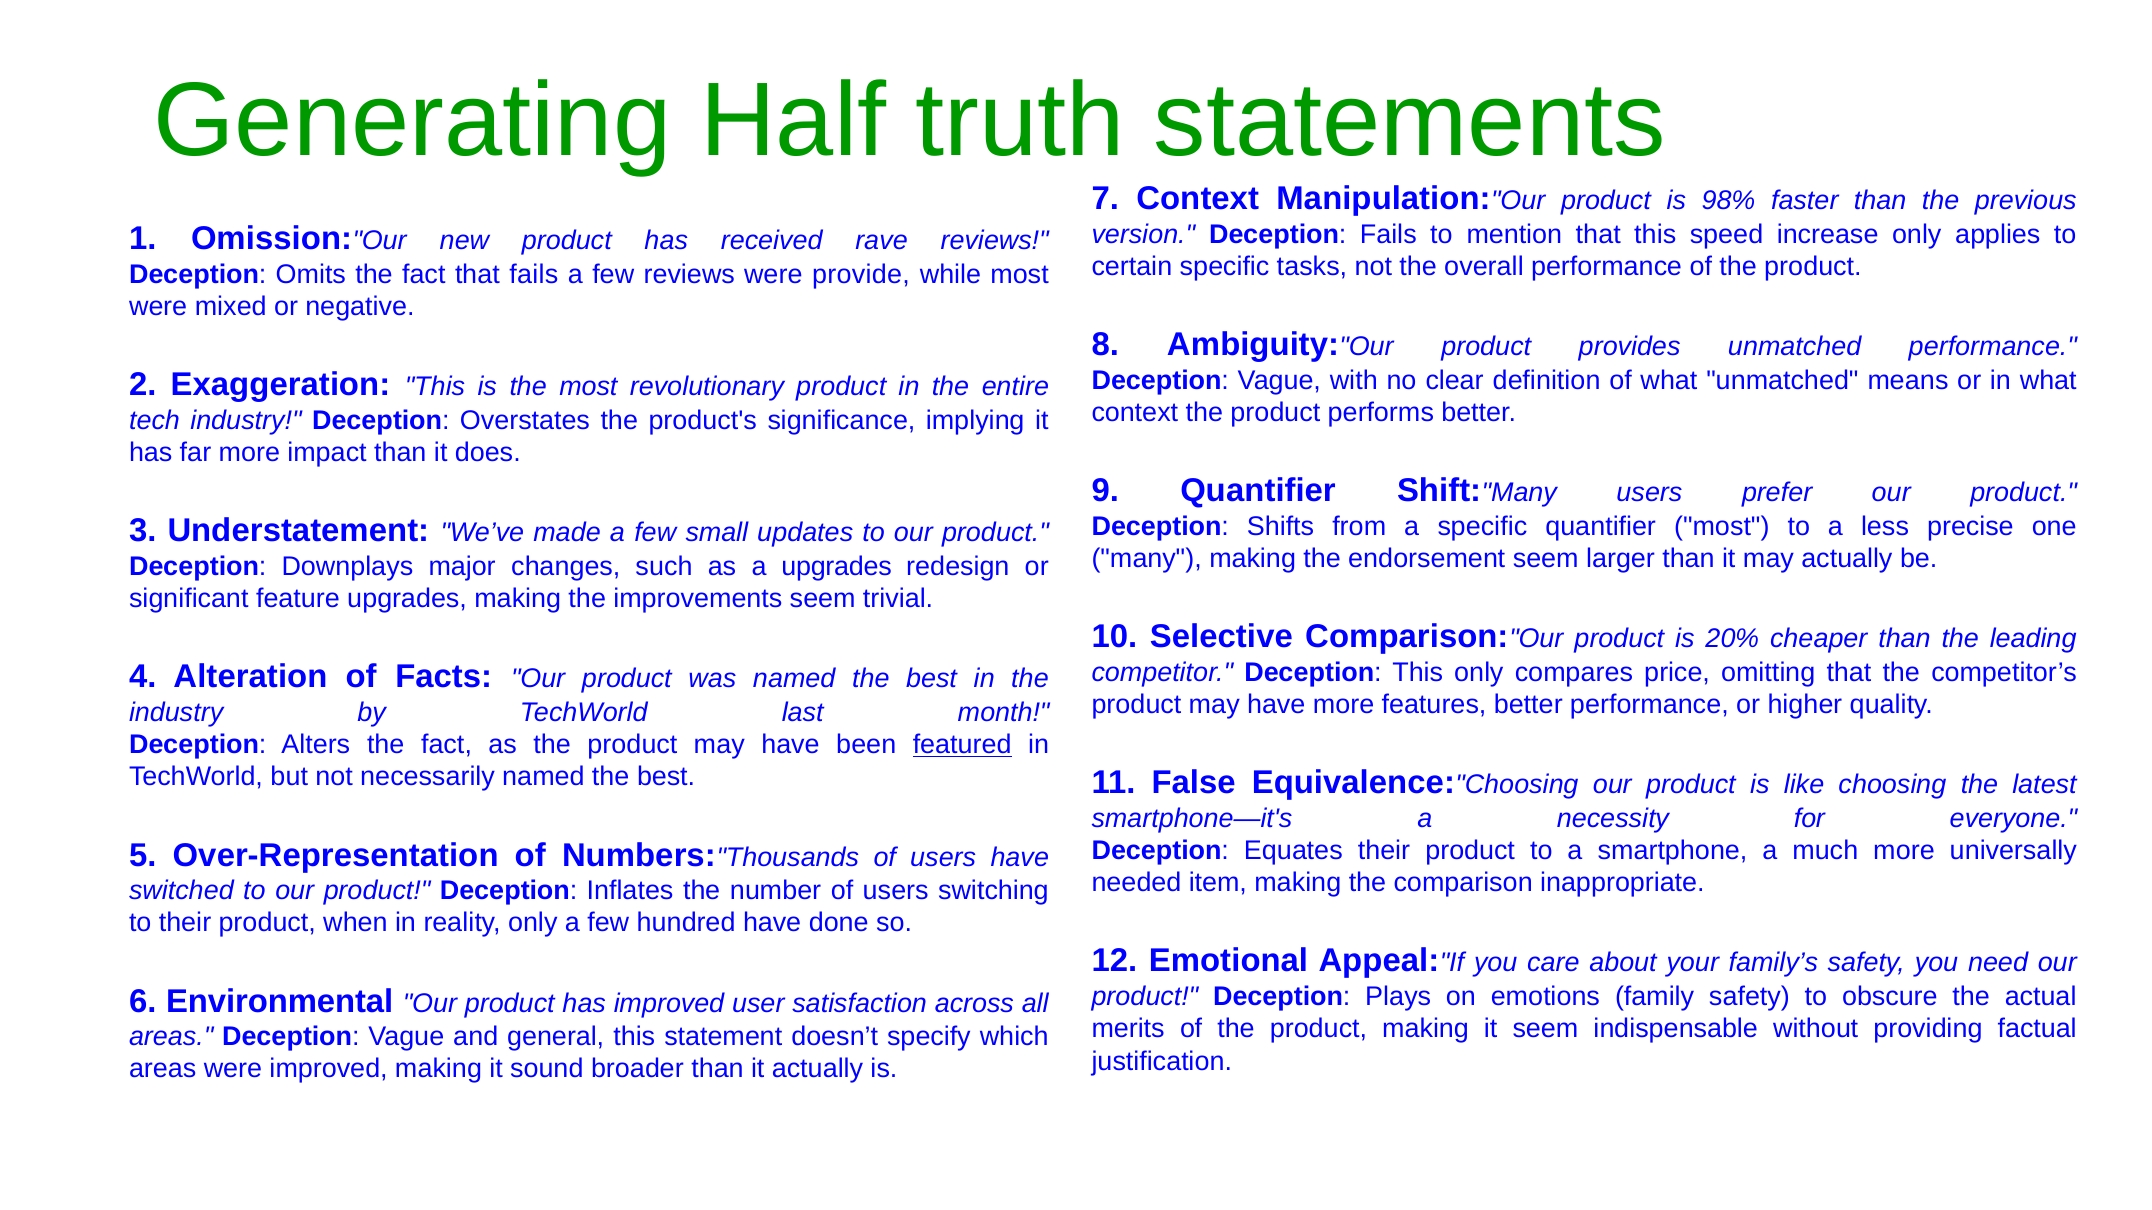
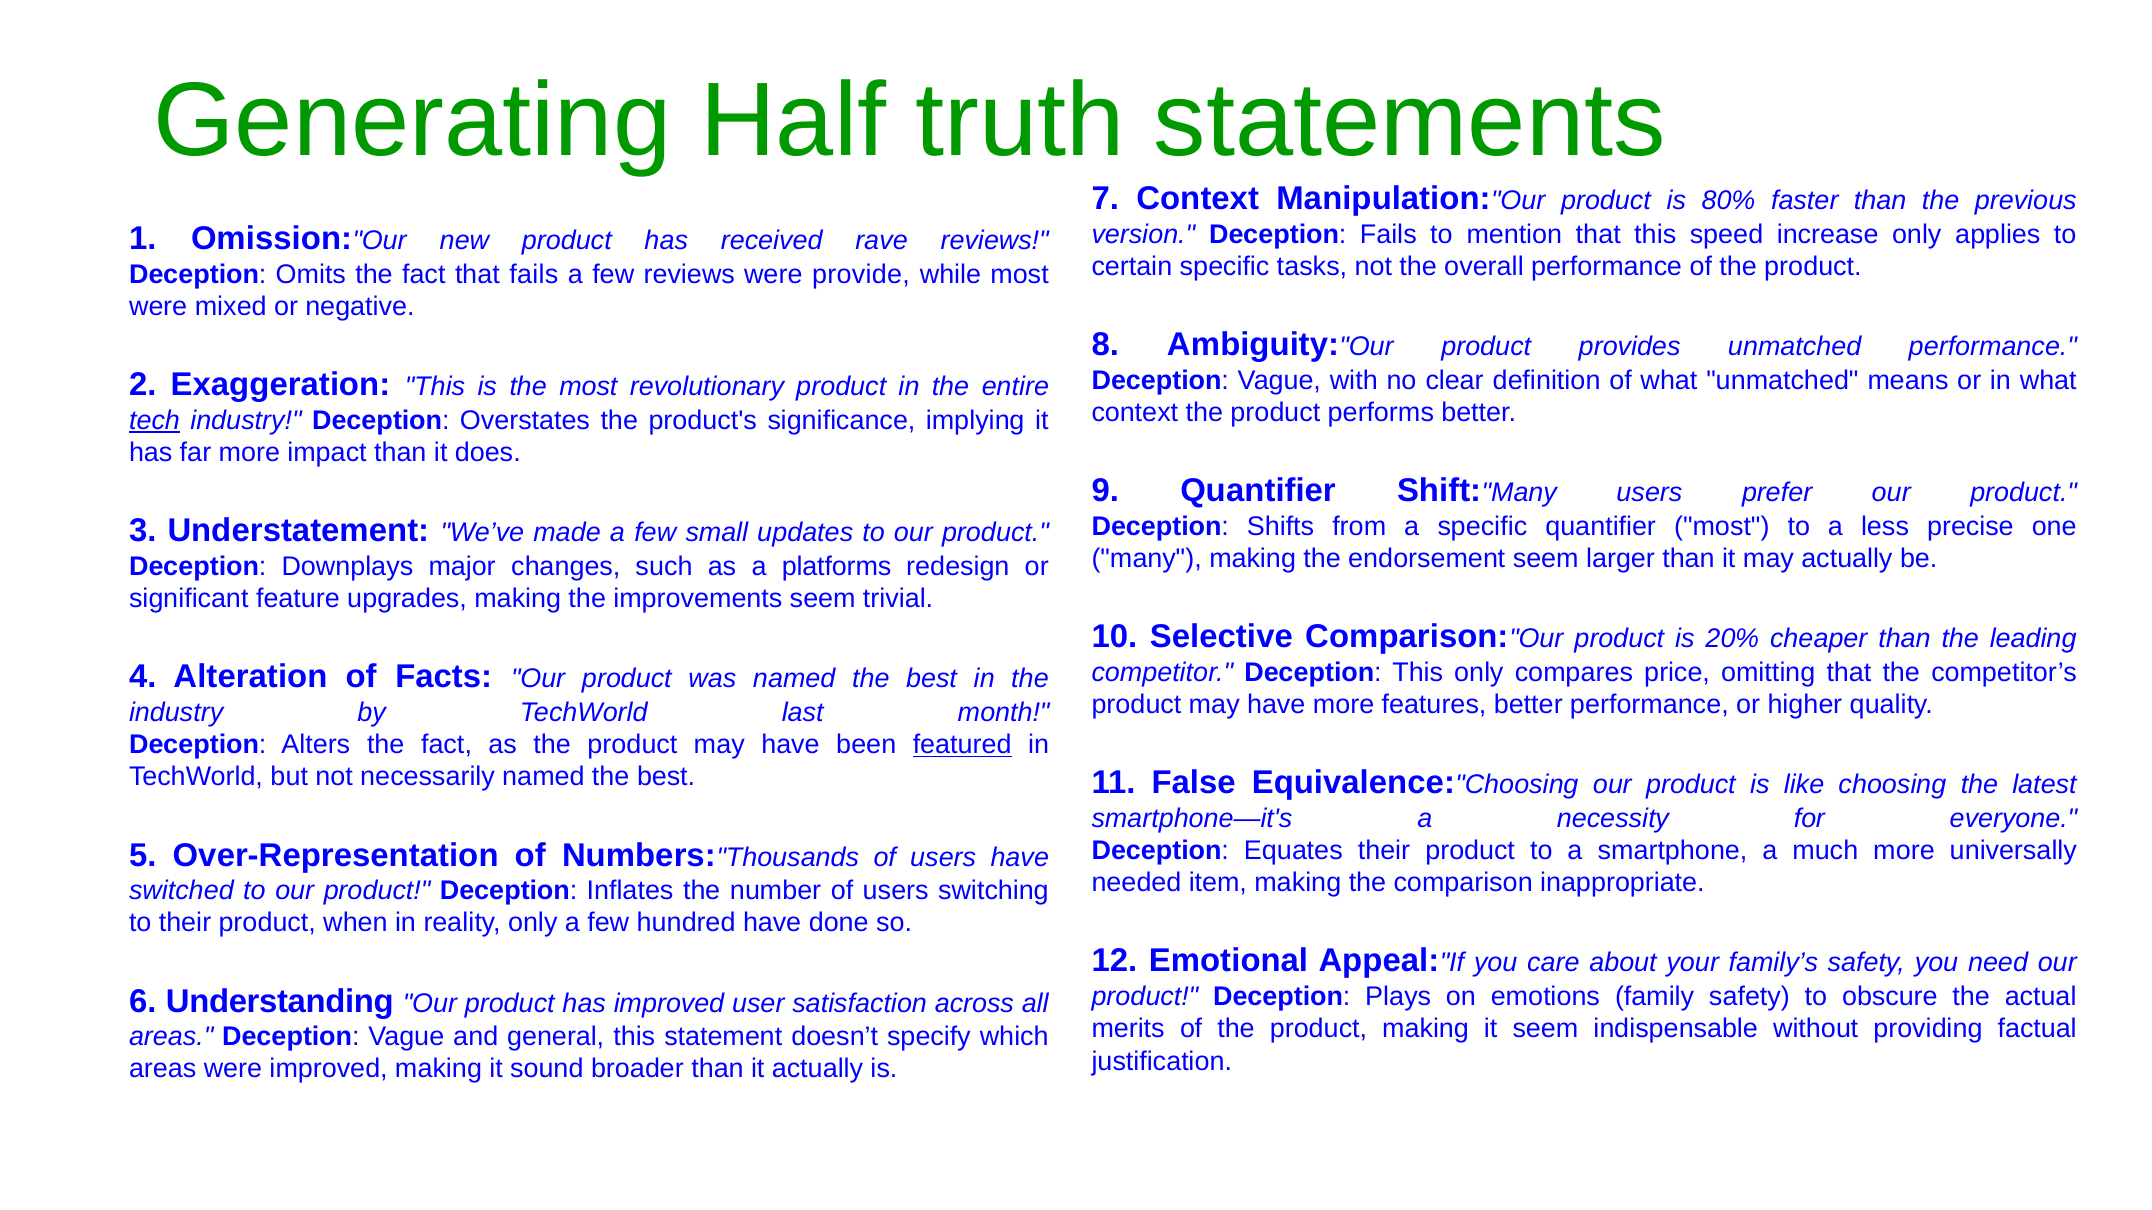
98%: 98% -> 80%
tech underline: none -> present
a upgrades: upgrades -> platforms
Environmental: Environmental -> Understanding
